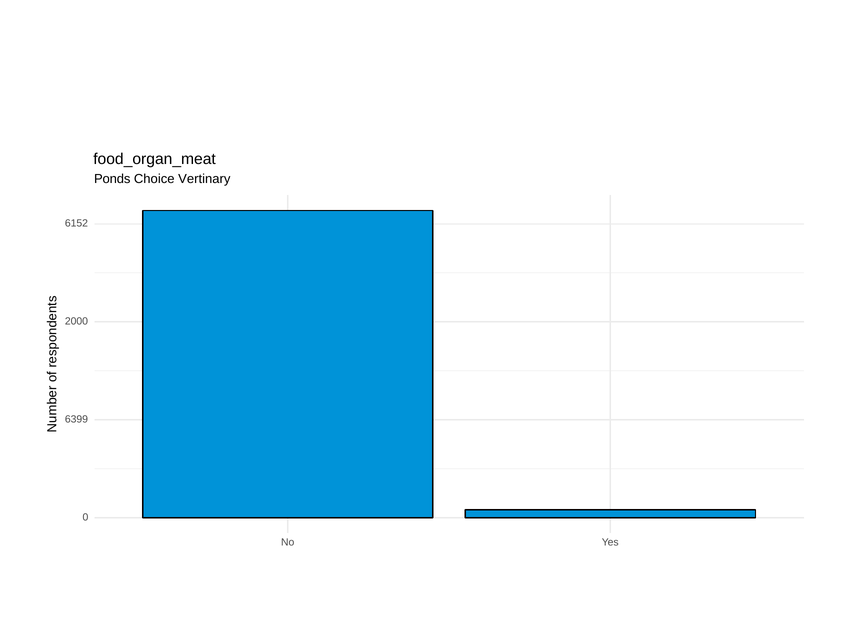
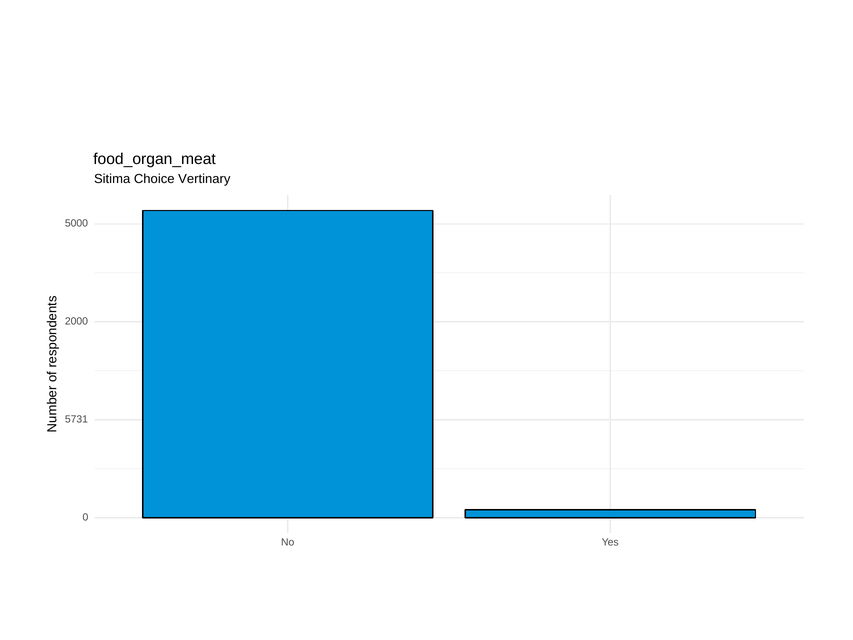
Ponds: Ponds -> Sitima
6152: 6152 -> 5000
6399: 6399 -> 5731
